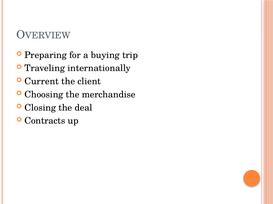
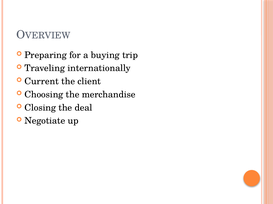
Contracts: Contracts -> Negotiate
